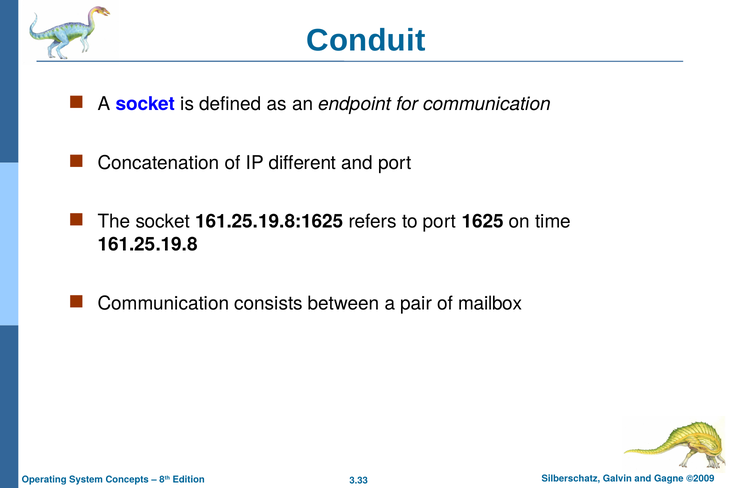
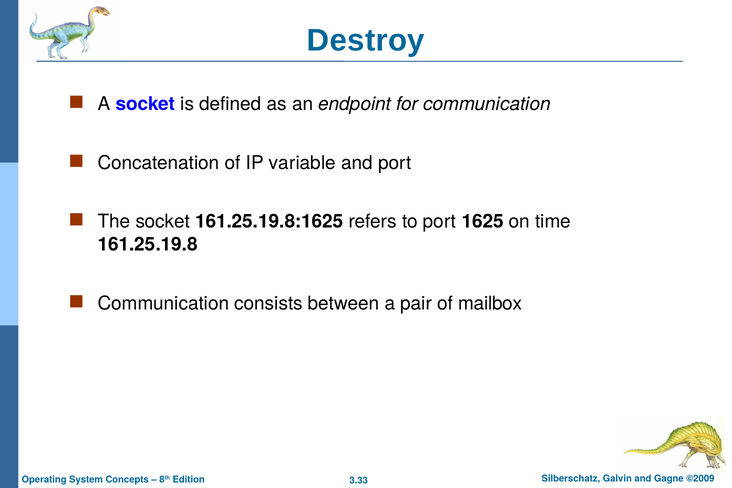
Conduit: Conduit -> Destroy
different: different -> variable
